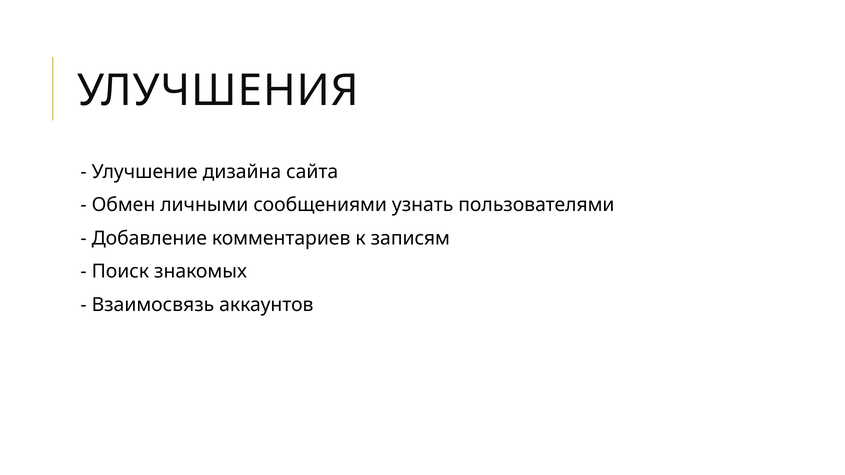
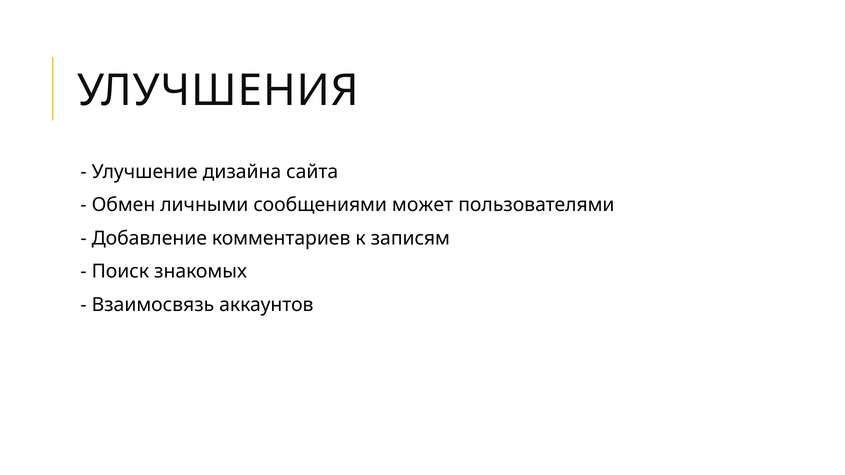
узнать: узнать -> может
